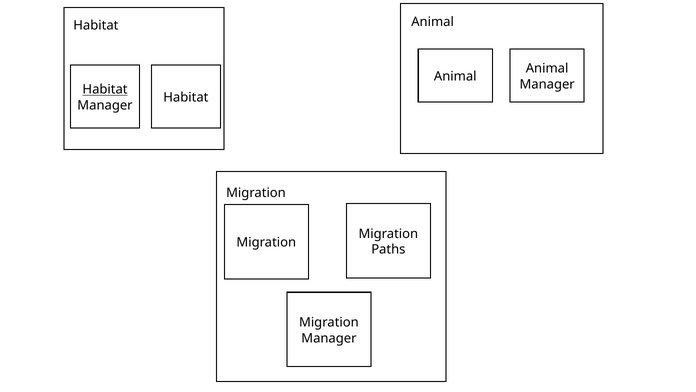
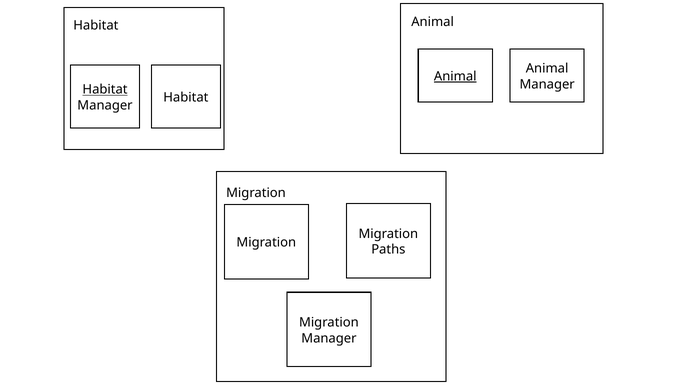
Animal at (455, 76) underline: none -> present
